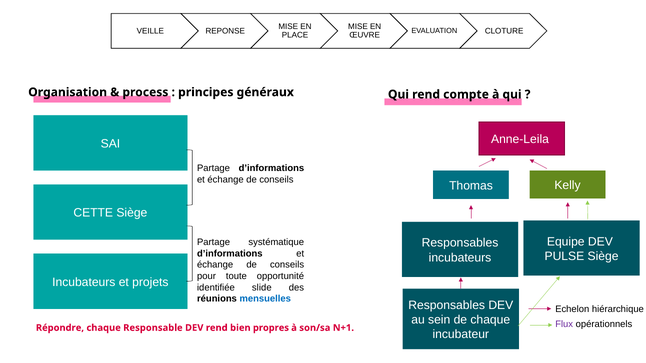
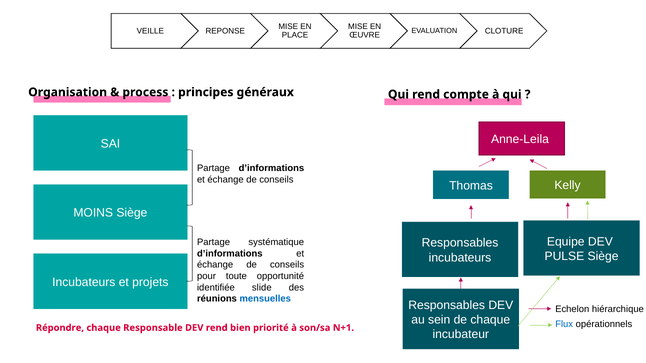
CETTE: CETTE -> MOINS
Flux colour: purple -> blue
propres: propres -> priorité
